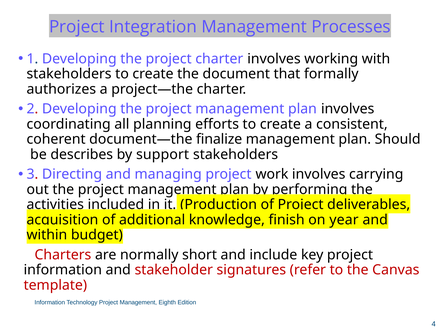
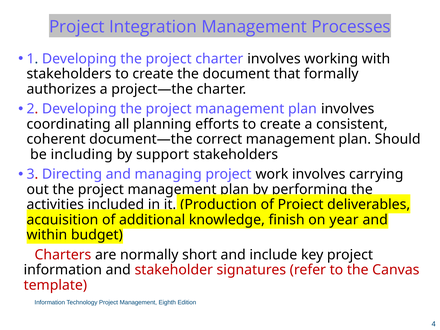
finalize: finalize -> correct
describes: describes -> including
